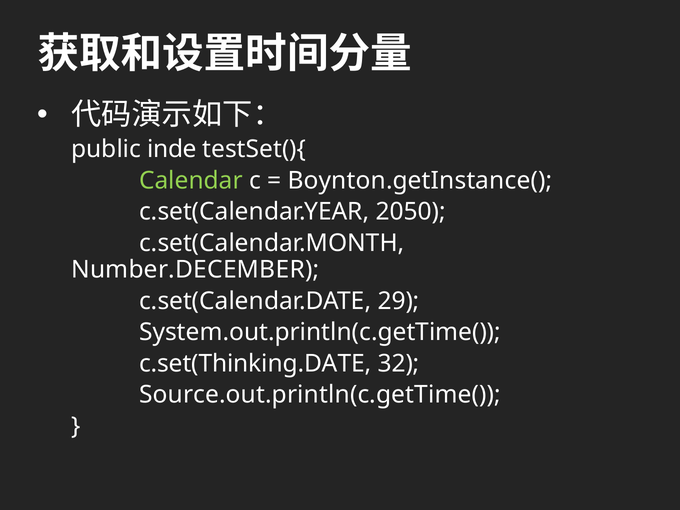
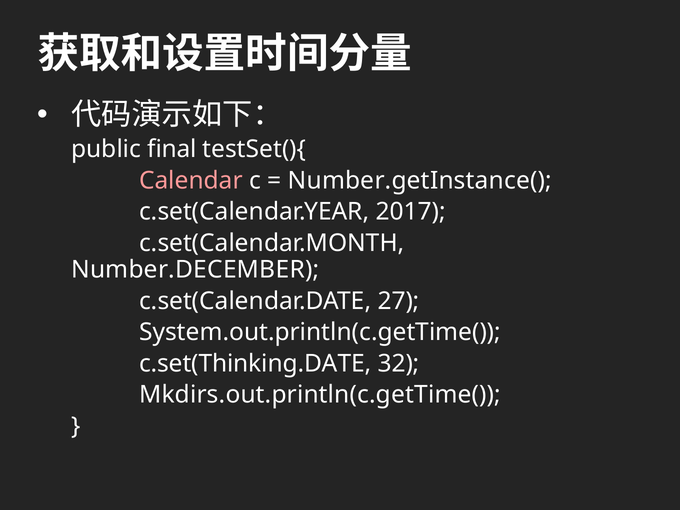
inde: inde -> final
Calendar colour: light green -> pink
Boynton.getInstance(: Boynton.getInstance( -> Number.getInstance(
2050: 2050 -> 2017
29: 29 -> 27
Source.out.println(c.getTime(: Source.out.println(c.getTime( -> Mkdirs.out.println(c.getTime(
